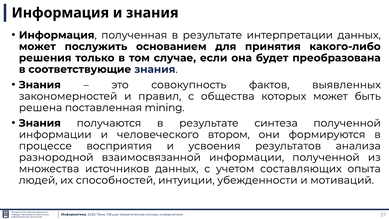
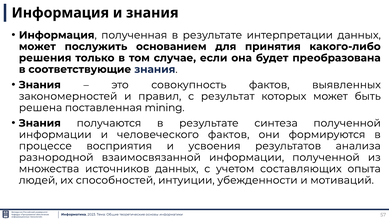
общества: общества -> результат
человеческого втором: втором -> фактов
